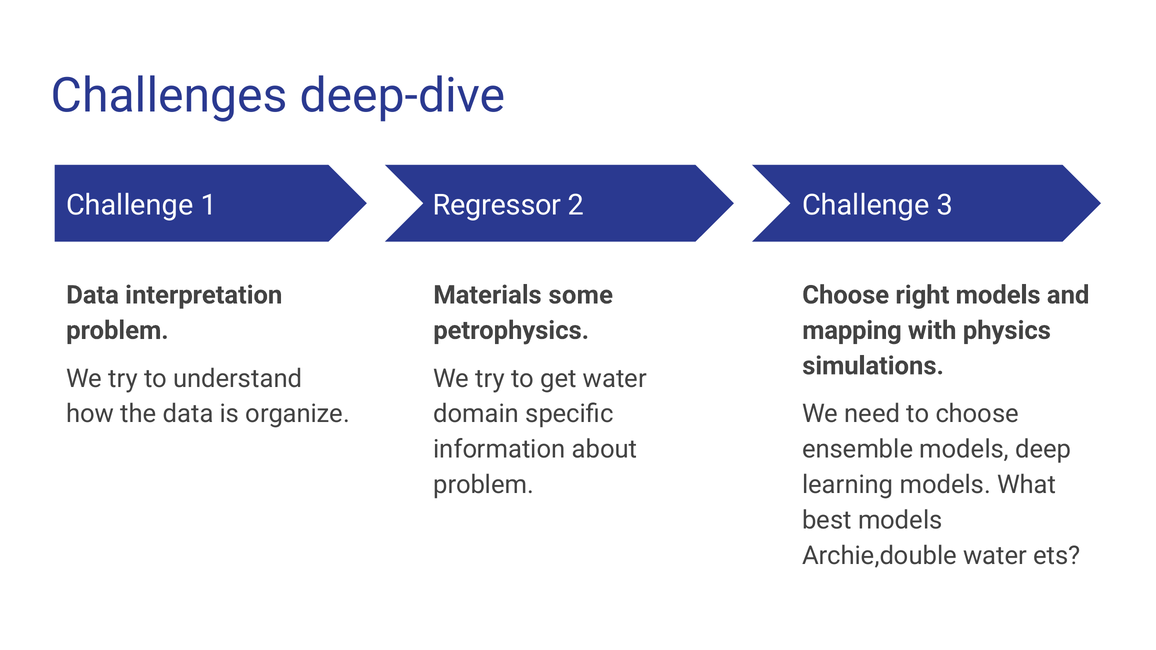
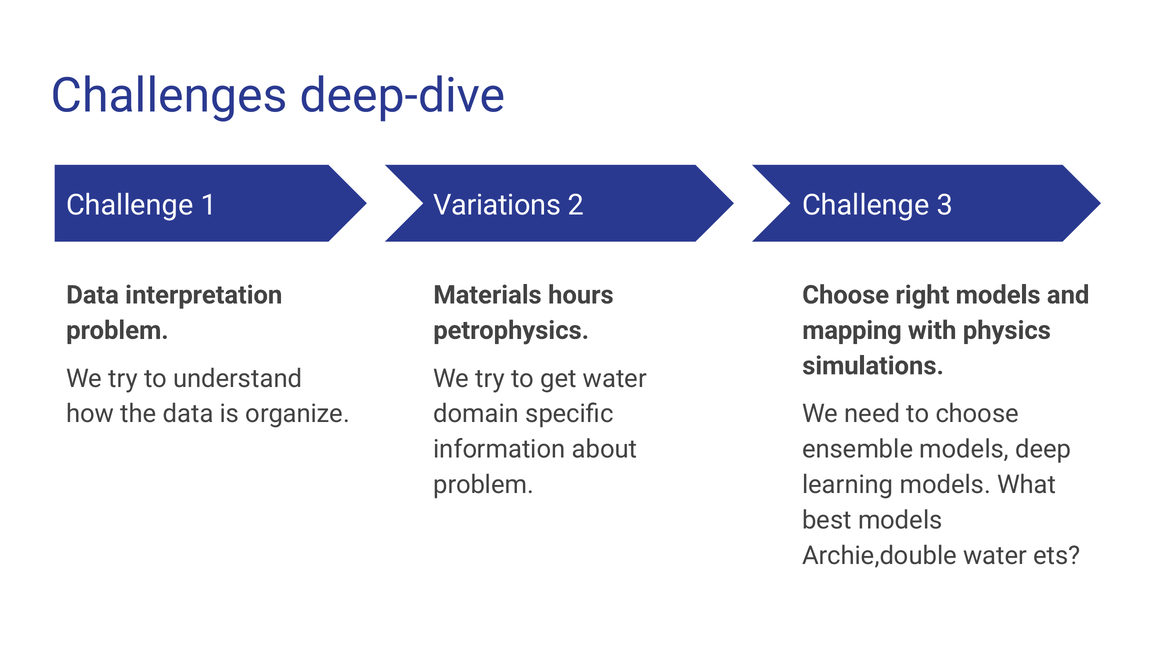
Regressor: Regressor -> Variations
some: some -> hours
